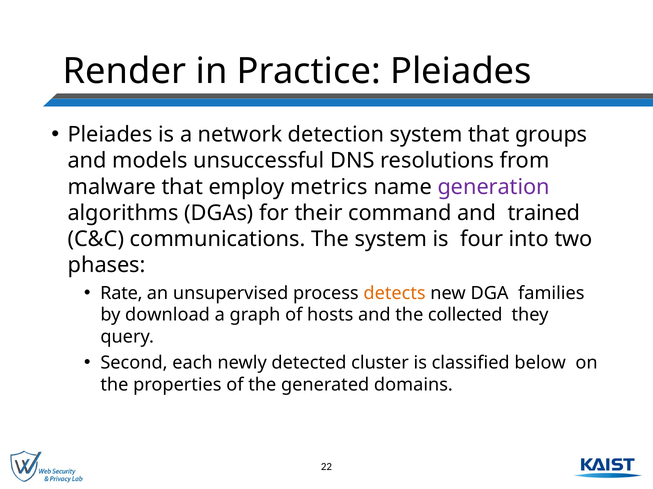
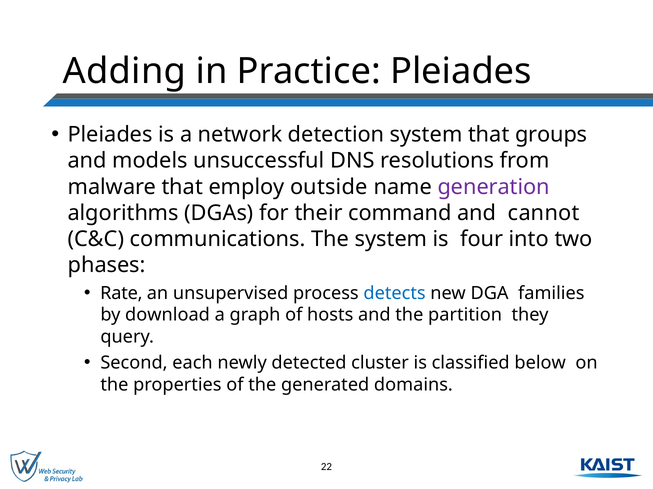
Render: Render -> Adding
metrics: metrics -> outside
trained: trained -> cannot
detects colour: orange -> blue
collected: collected -> partition
